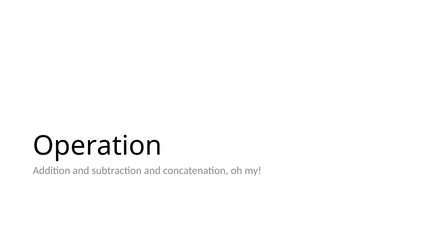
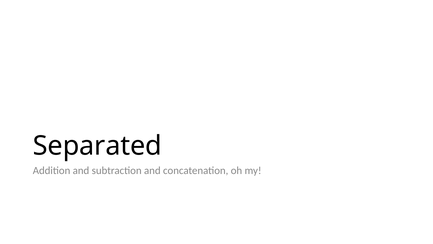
Operation: Operation -> Separated
